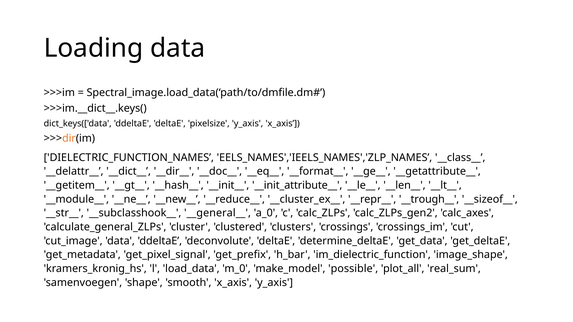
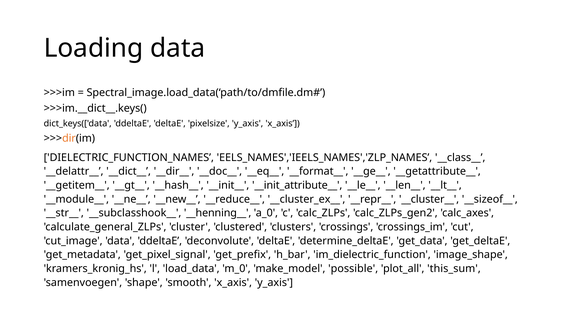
__trough__: __trough__ -> __cluster__
__general__: __general__ -> __henning__
real_sum: real_sum -> this_sum
